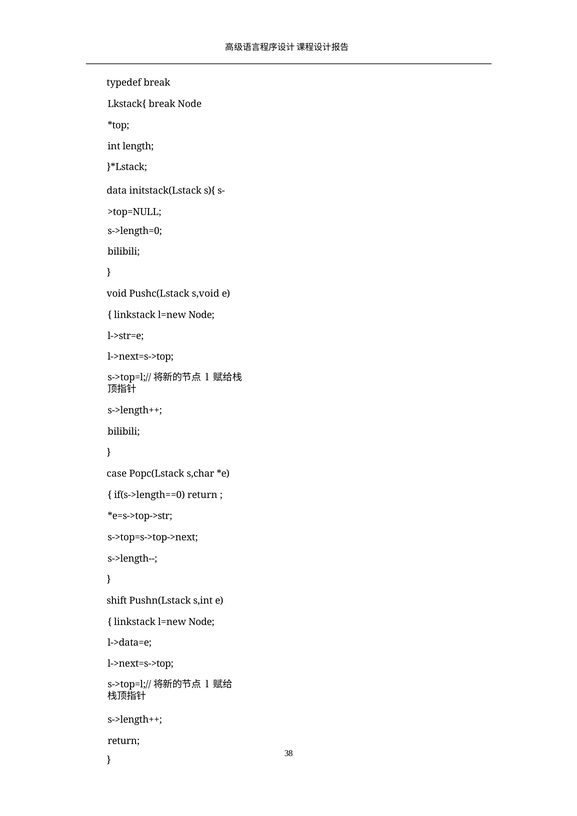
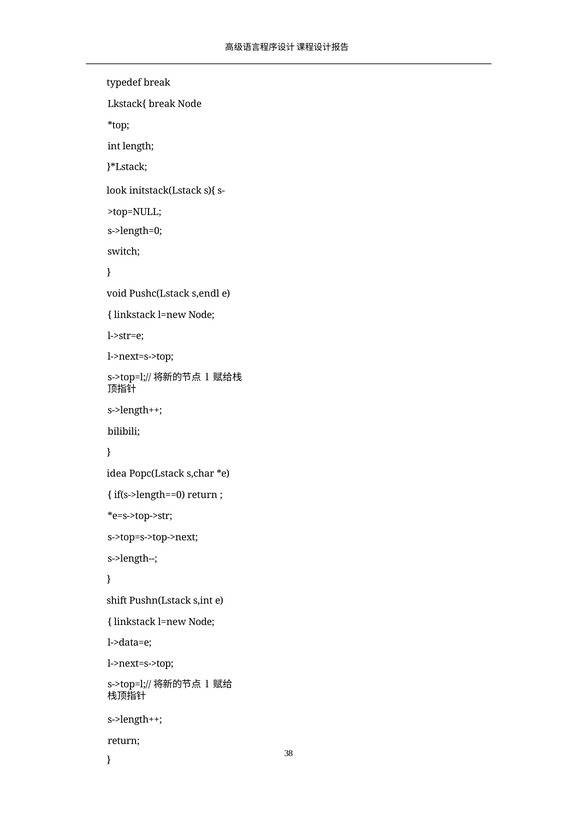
data: data -> look
bilibili at (124, 252): bilibili -> switch
s,void: s,void -> s,endl
case: case -> idea
